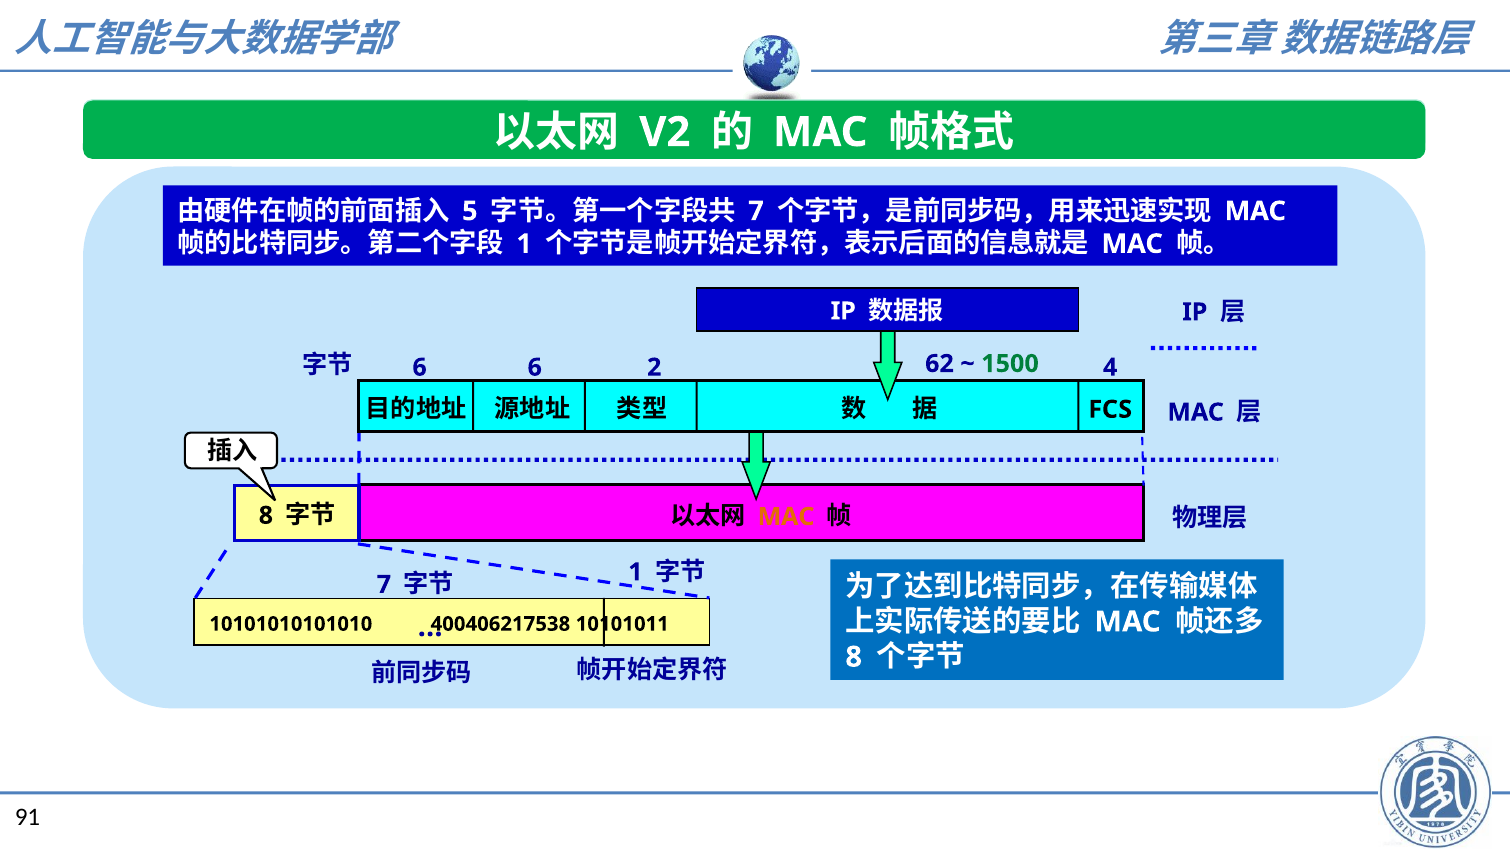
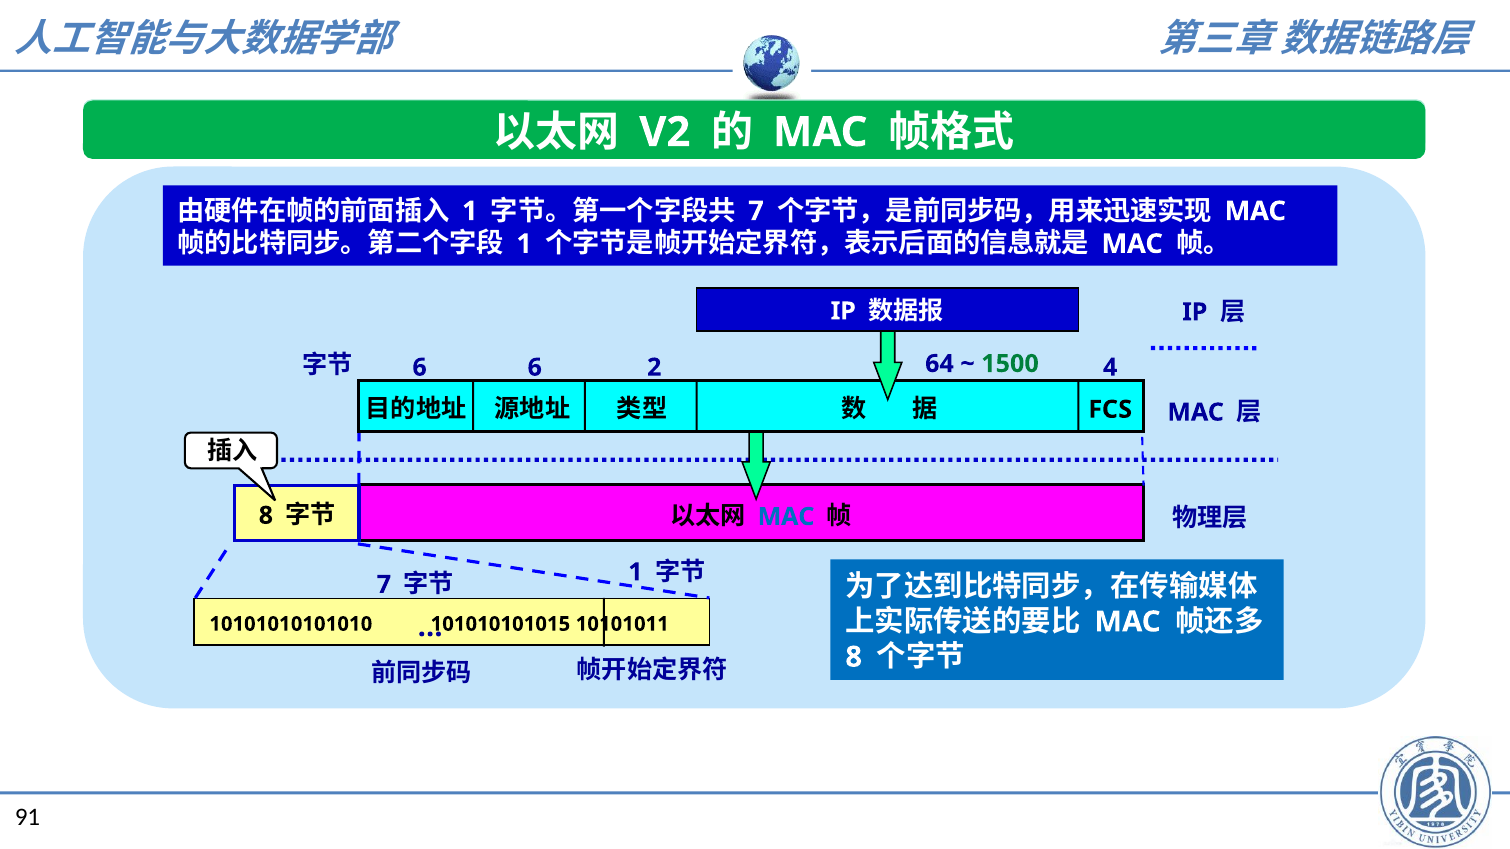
5 at (470, 211): 5 -> 1
62: 62 -> 64
MAC at (786, 517) colour: orange -> blue
400406217538: 400406217538 -> 101010101015
